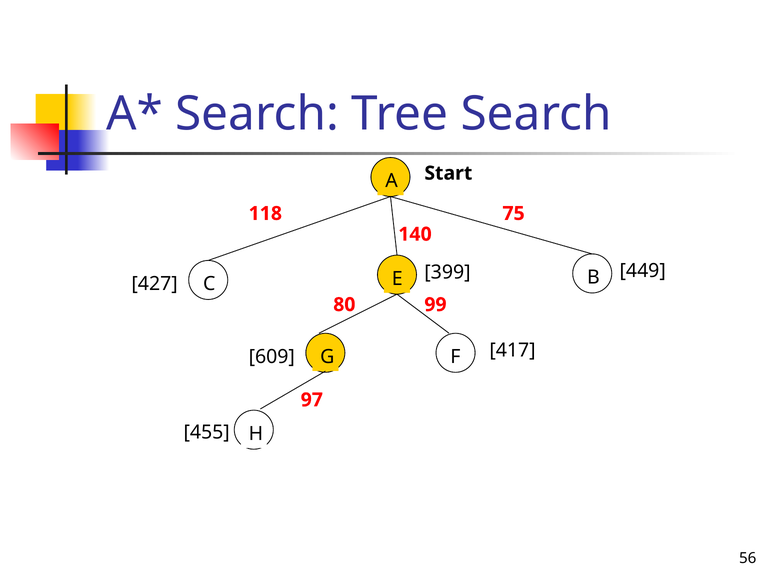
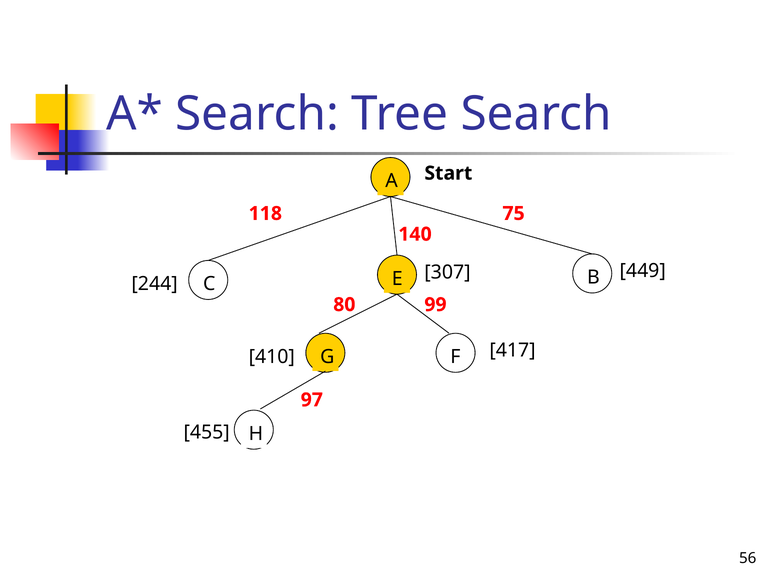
399: 399 -> 307
427: 427 -> 244
609: 609 -> 410
